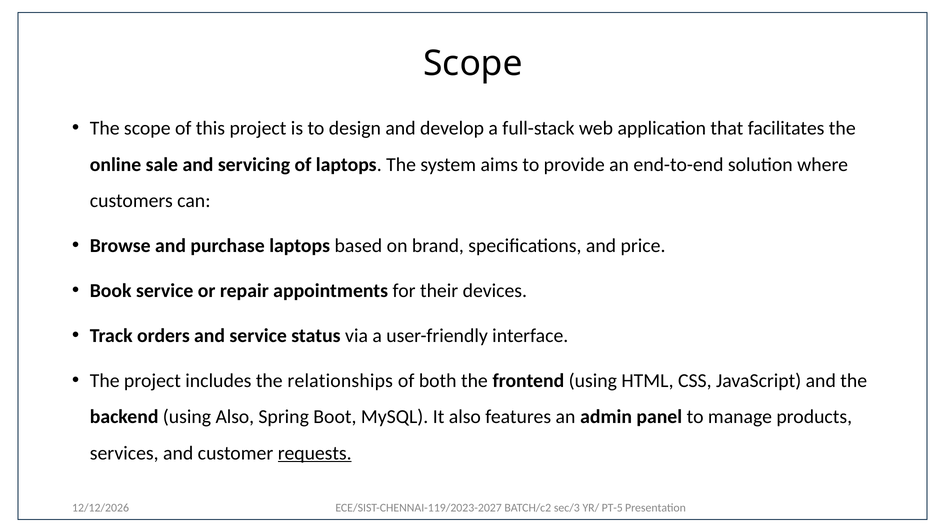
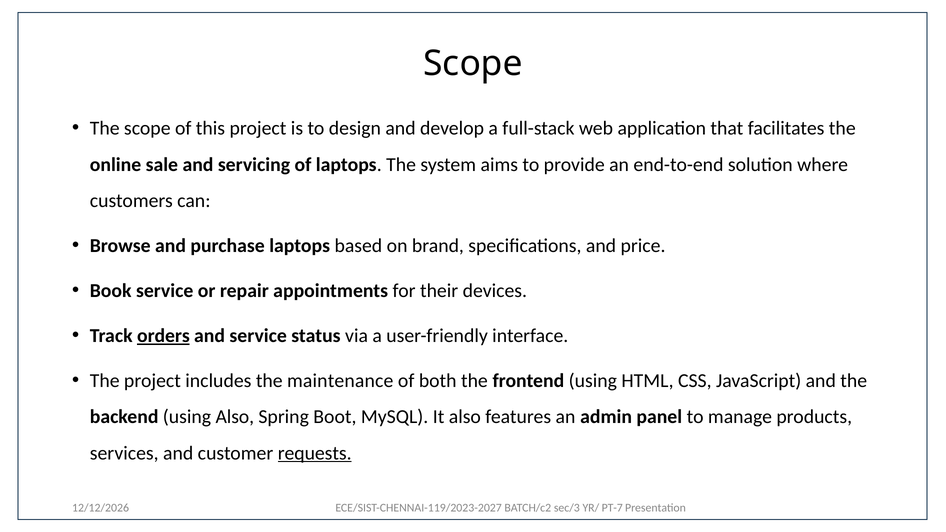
orders underline: none -> present
relationships: relationships -> maintenance
PT-5: PT-5 -> PT-7
